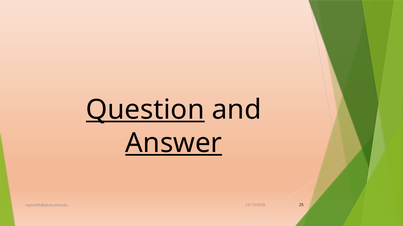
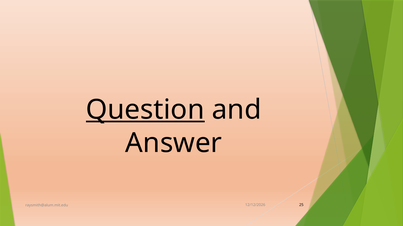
Answer underline: present -> none
